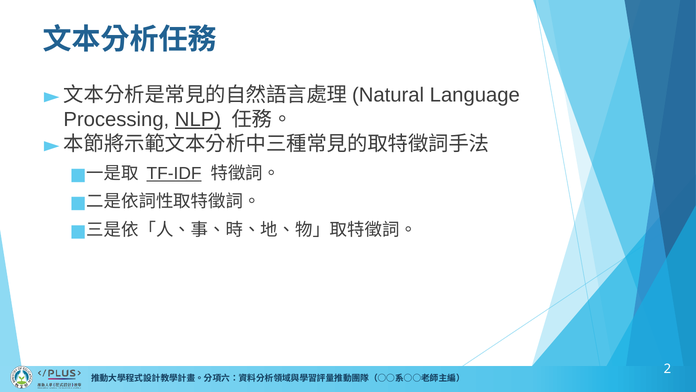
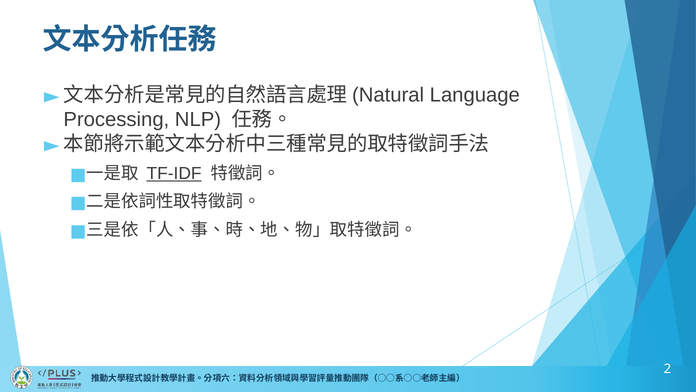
NLP underline: present -> none
